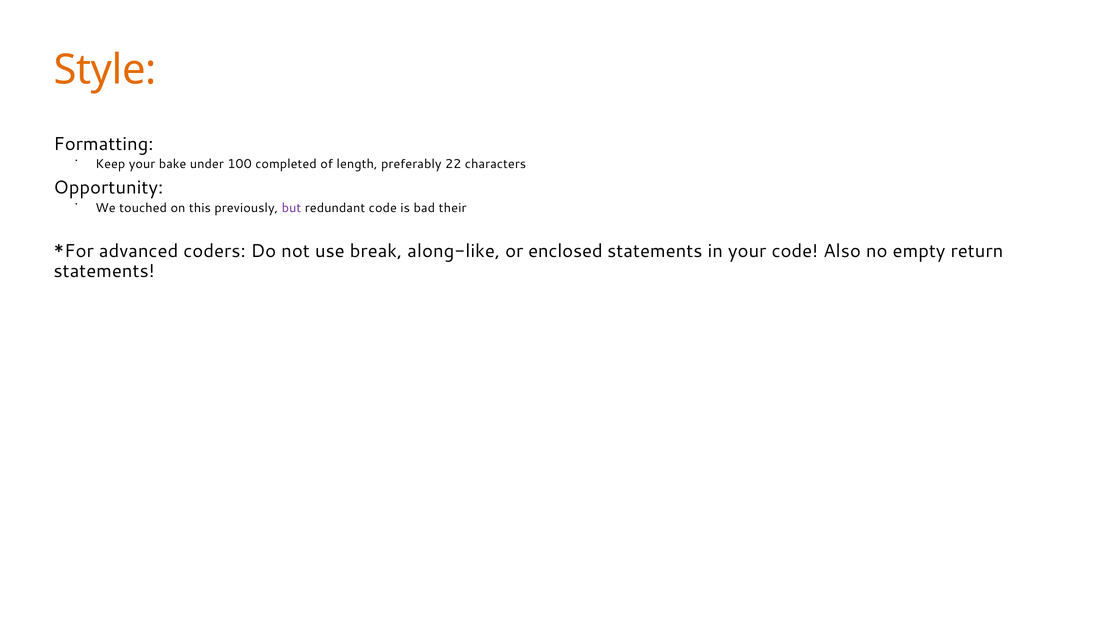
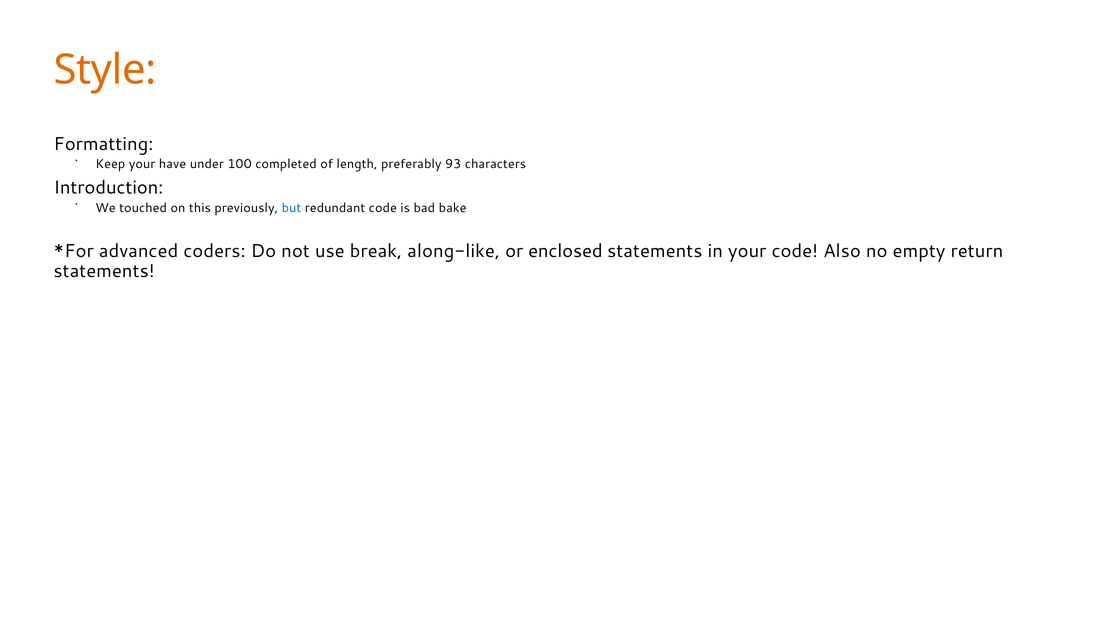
bake: bake -> have
22: 22 -> 93
Opportunity: Opportunity -> Introduction
but colour: purple -> blue
their: their -> bake
